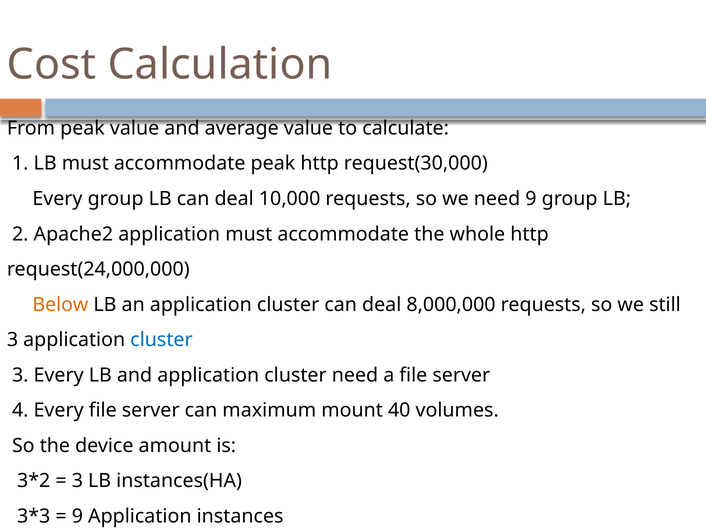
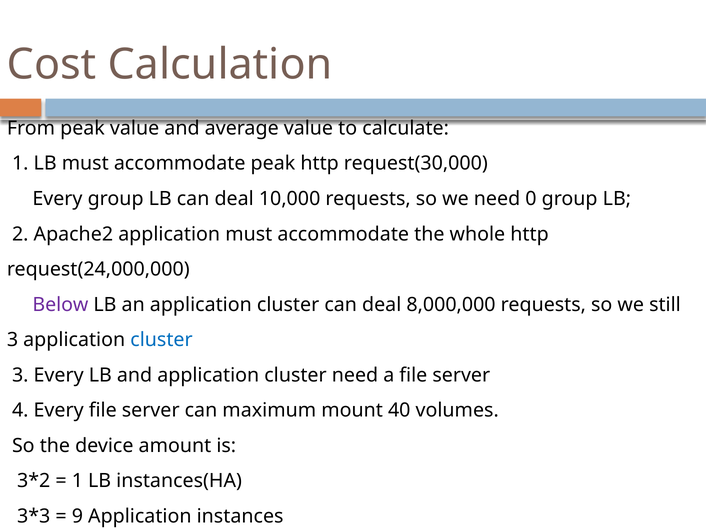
need 9: 9 -> 0
Below colour: orange -> purple
3 at (77, 481): 3 -> 1
